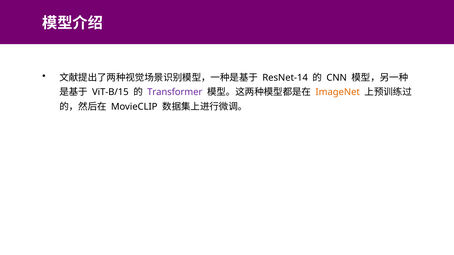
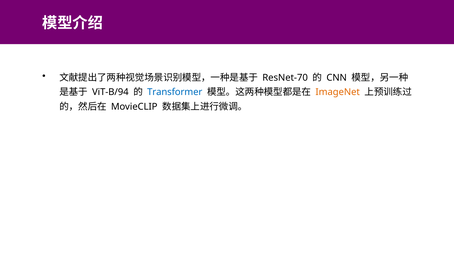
ResNet-14: ResNet-14 -> ResNet-70
ViT-B/15: ViT-B/15 -> ViT-B/94
Transformer colour: purple -> blue
